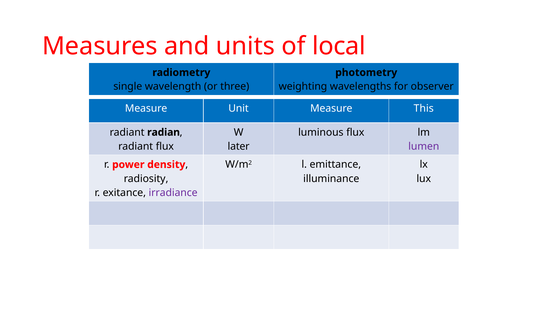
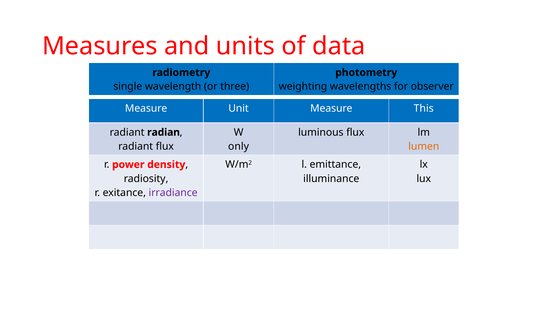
local: local -> data
later: later -> only
lumen colour: purple -> orange
